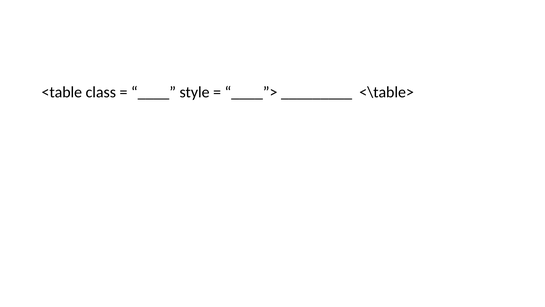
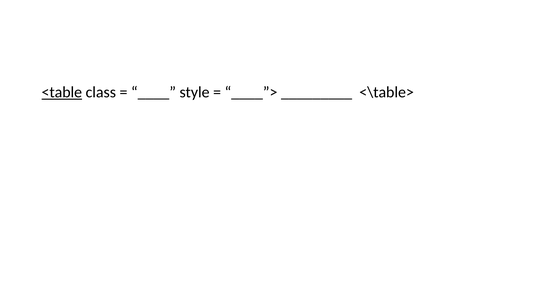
<table underline: none -> present
